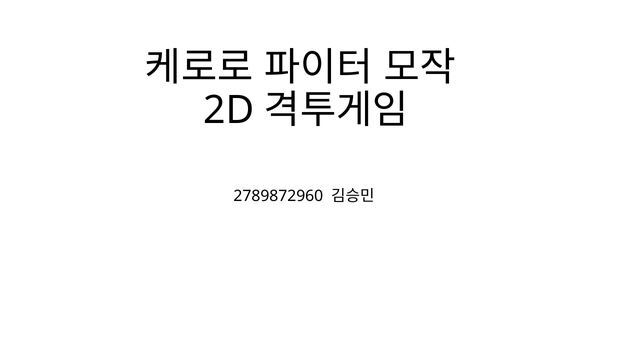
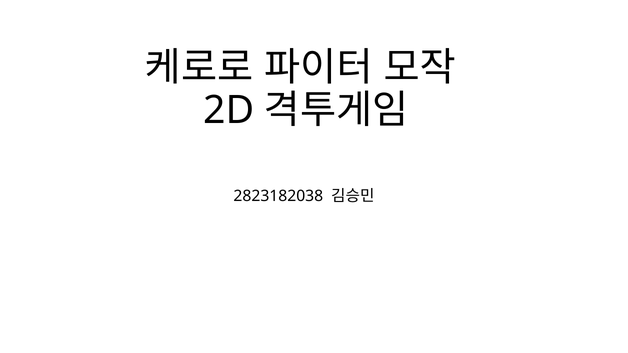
2789872960: 2789872960 -> 2823182038
